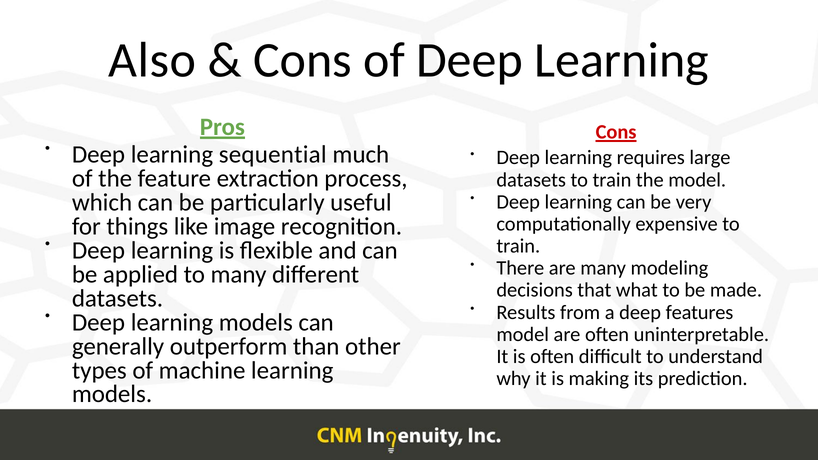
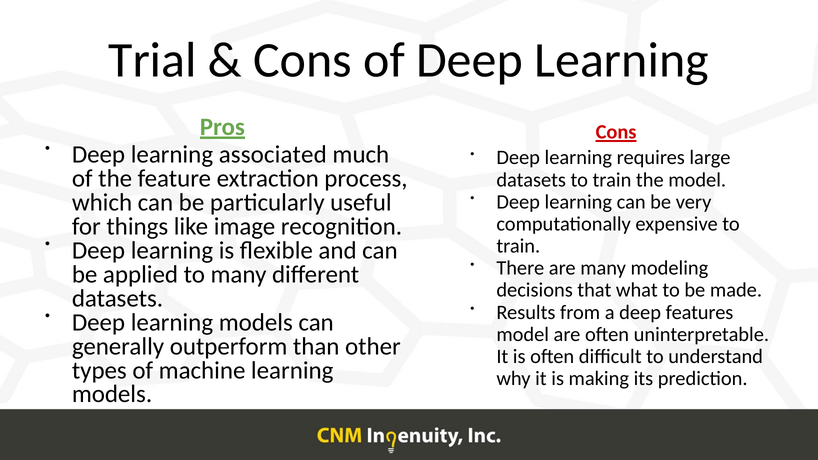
Also: Also -> Trial
sequential: sequential -> associated
